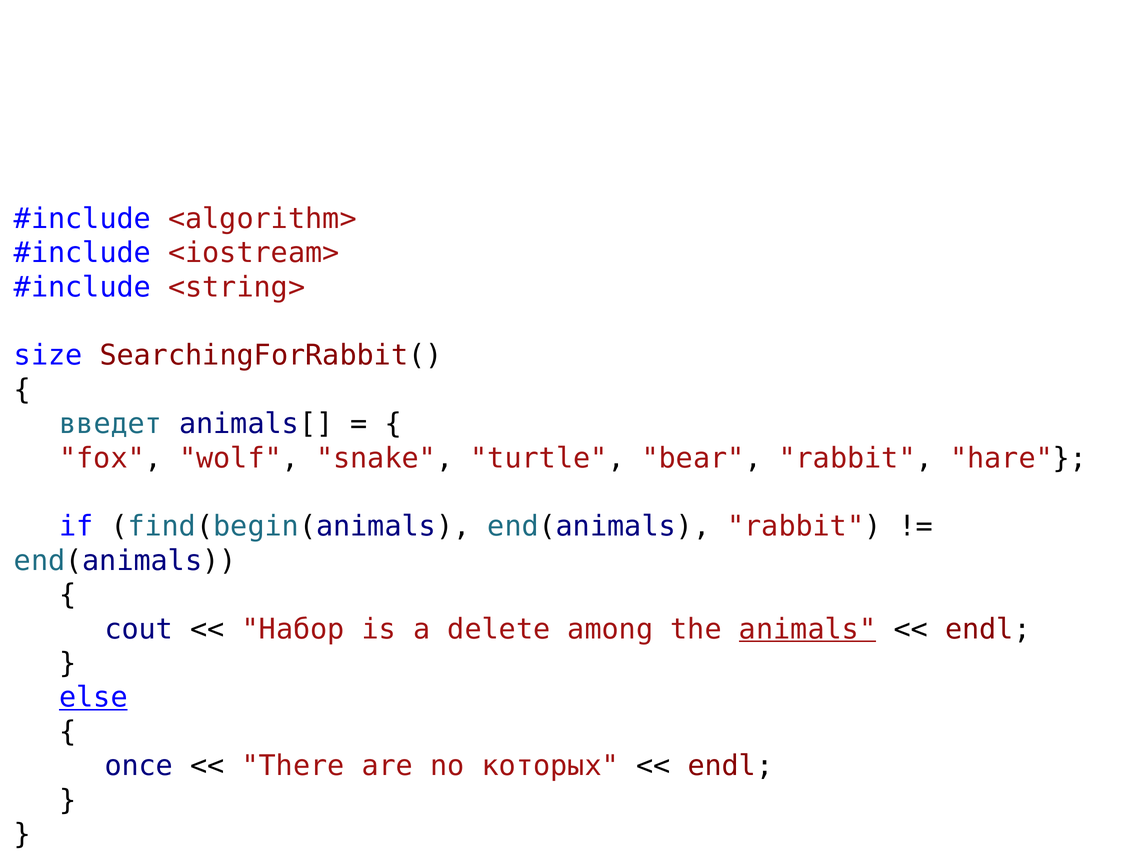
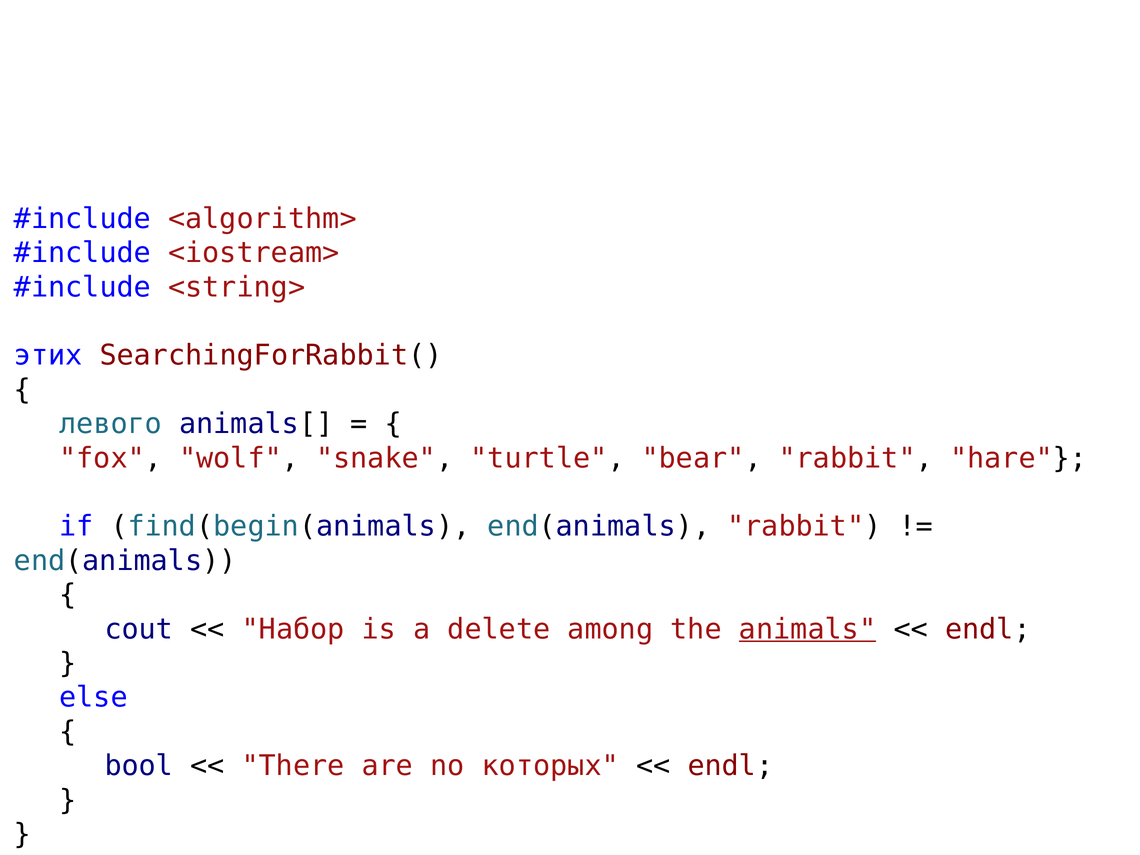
size: size -> этих
введет: введет -> левого
else underline: present -> none
once: once -> bool
